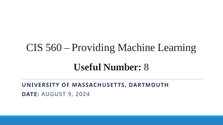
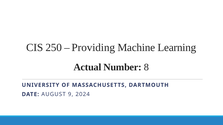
560: 560 -> 250
Useful: Useful -> Actual
